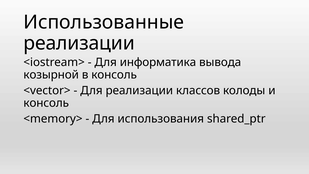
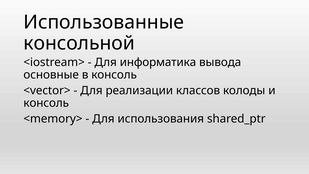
реализации at (79, 43): реализации -> консольной
козырной: козырной -> основные
